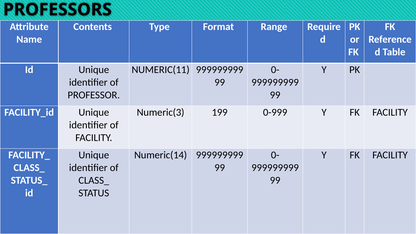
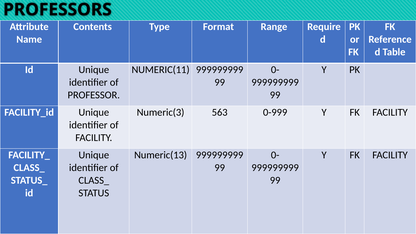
199: 199 -> 563
Numeric(14: Numeric(14 -> Numeric(13
